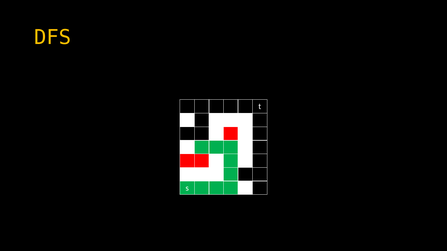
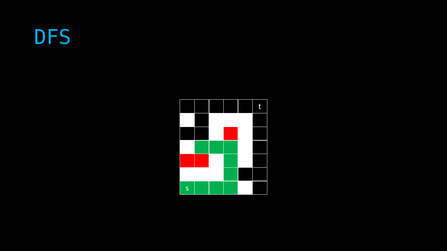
DFS colour: yellow -> light blue
